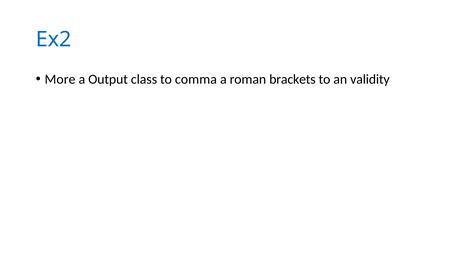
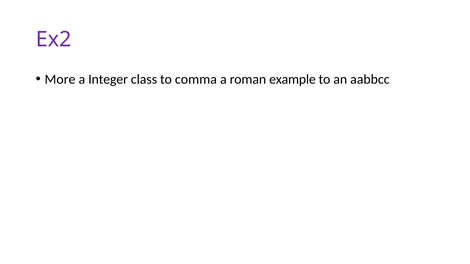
Ex2 colour: blue -> purple
Output: Output -> Integer
brackets: brackets -> example
validity: validity -> aabbcc
